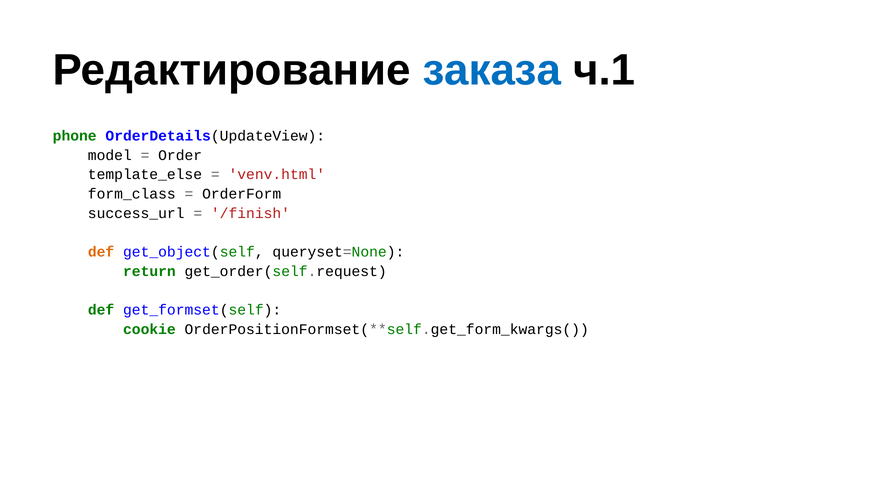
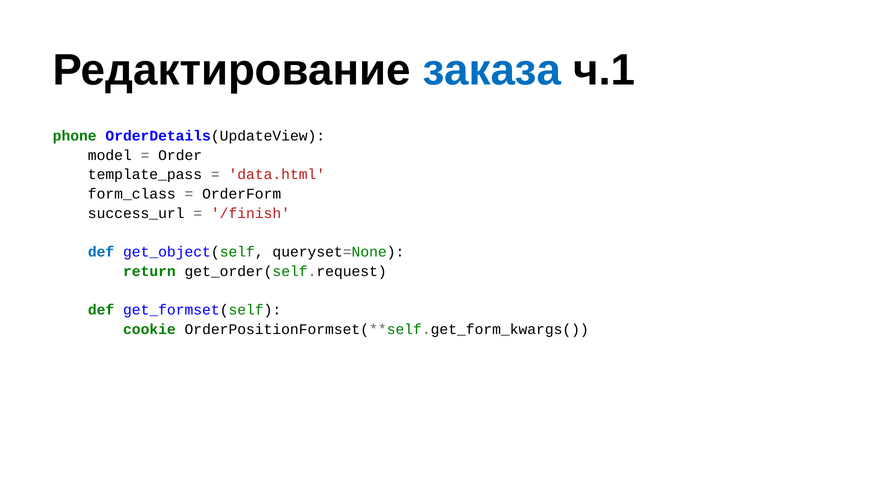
template_else: template_else -> template_pass
venv.html: venv.html -> data.html
def at (101, 252) colour: orange -> blue
